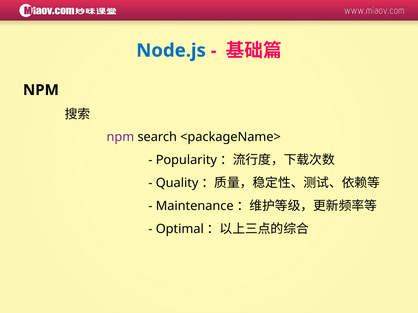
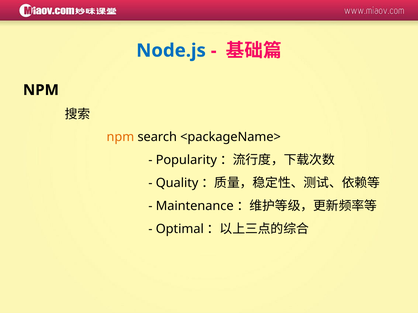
npm at (120, 137) colour: purple -> orange
